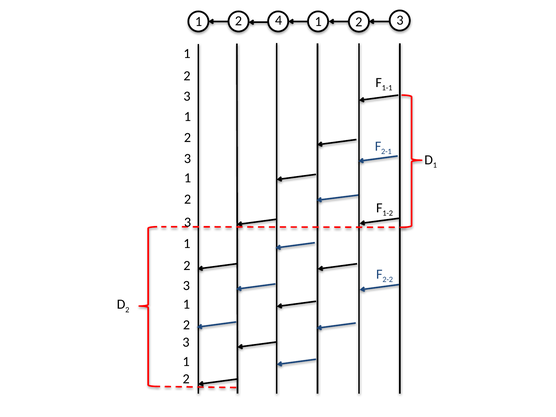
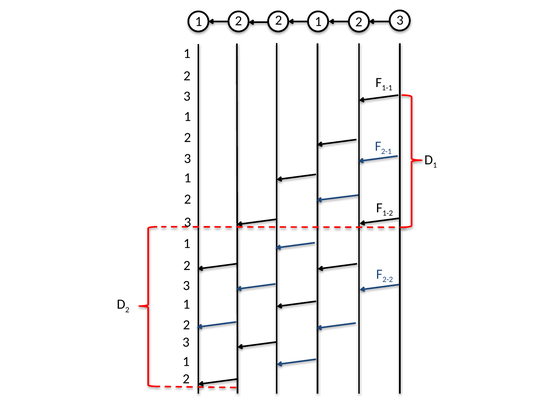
2 4: 4 -> 2
